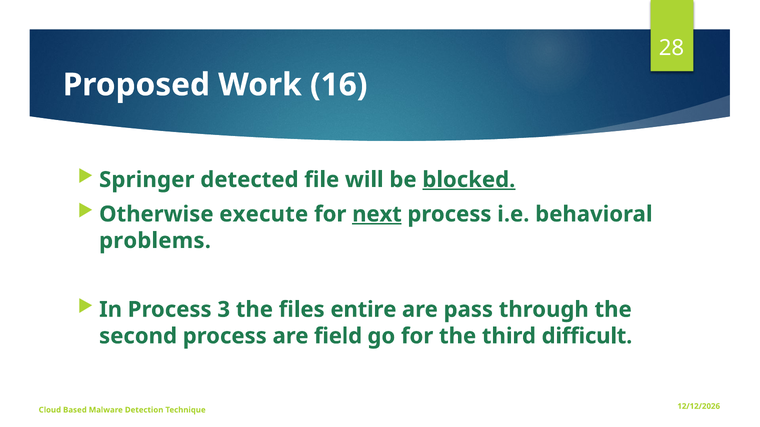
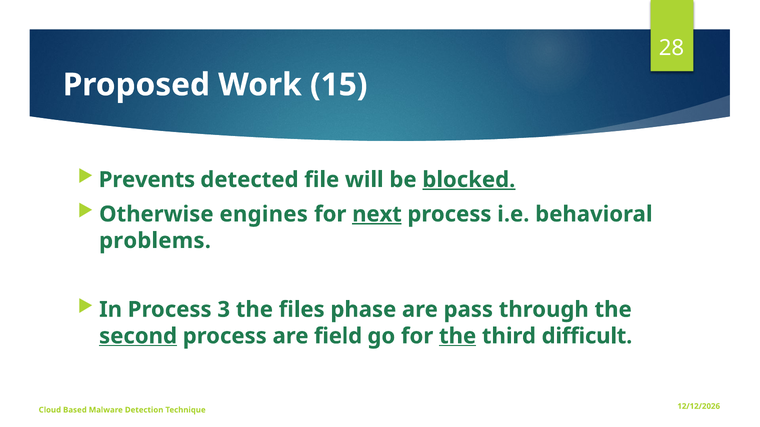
16: 16 -> 15
Springer: Springer -> Prevents
execute: execute -> engines
entire: entire -> phase
second underline: none -> present
the at (458, 336) underline: none -> present
